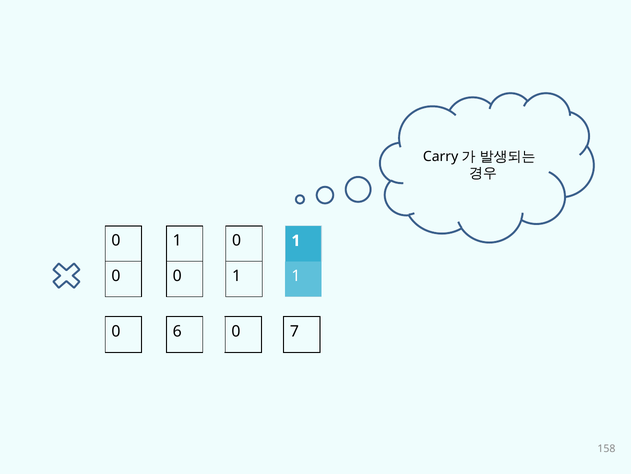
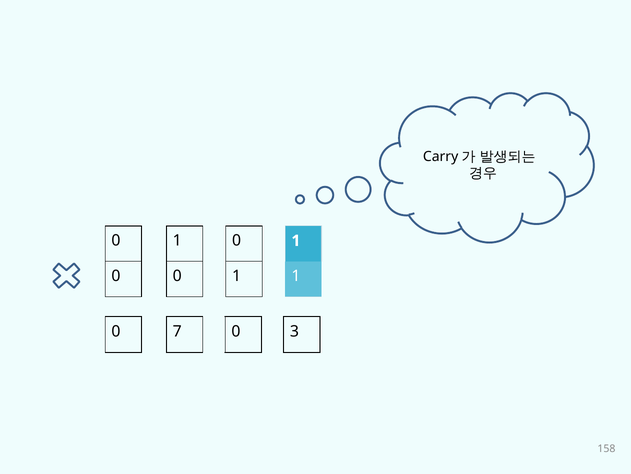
6: 6 -> 7
7: 7 -> 3
